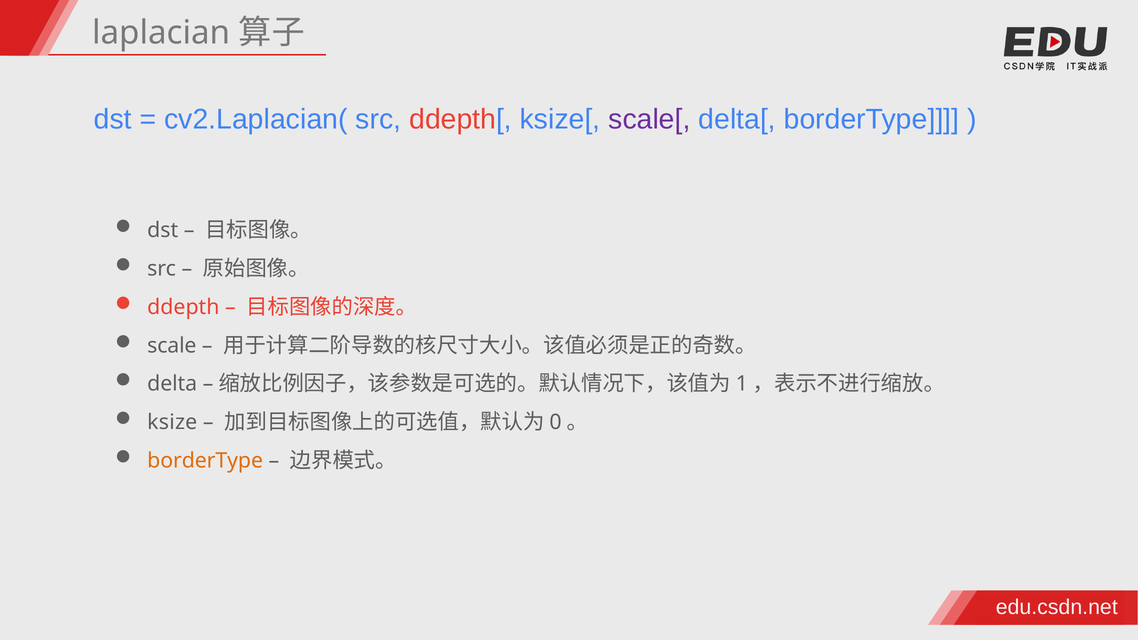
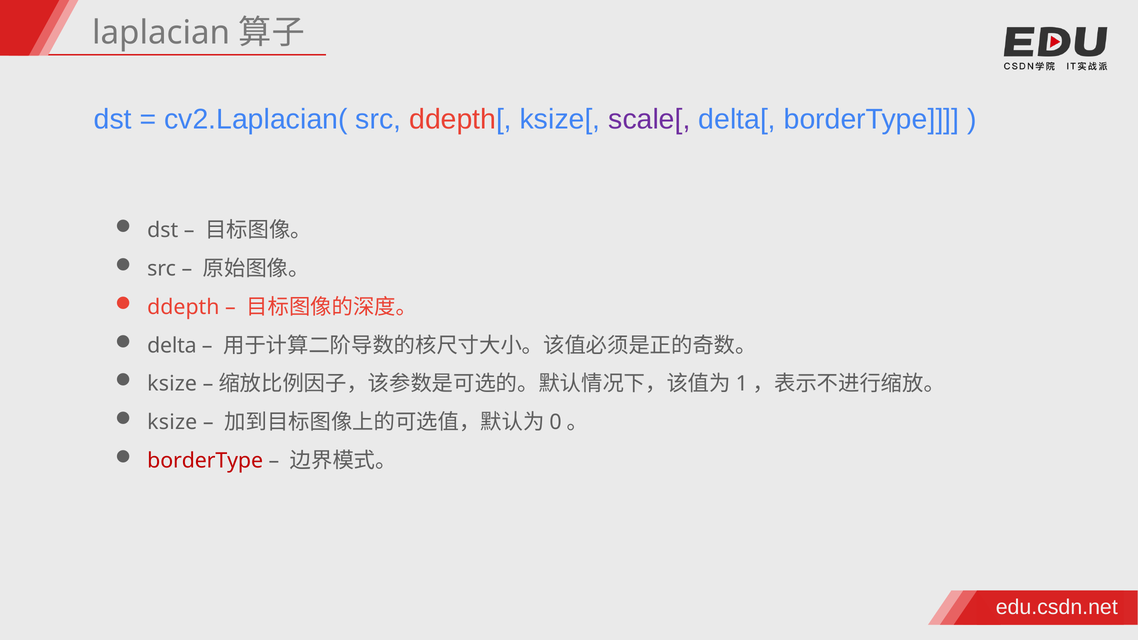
scale: scale -> delta
delta at (172, 384): delta -> ksize
borderType at (205, 461) colour: orange -> red
